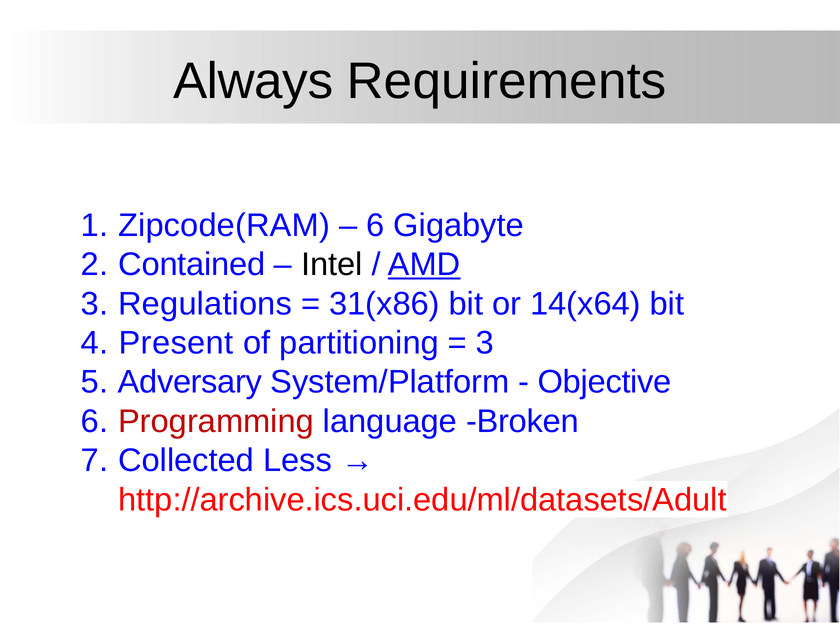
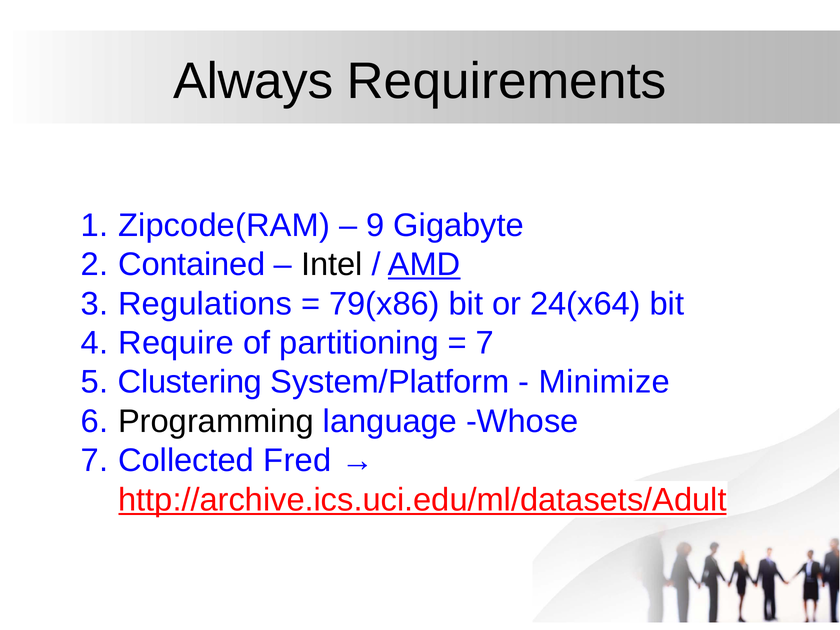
6 at (375, 225): 6 -> 9
31(x86: 31(x86 -> 79(x86
14(x64: 14(x64 -> 24(x64
Present: Present -> Require
3 at (485, 343): 3 -> 7
Adversary: Adversary -> Clustering
Objective: Objective -> Minimize
Programming colour: red -> black
Broken: Broken -> Whose
Less: Less -> Fred
http://archive.ics.uci.edu/ml/datasets/Adult underline: none -> present
